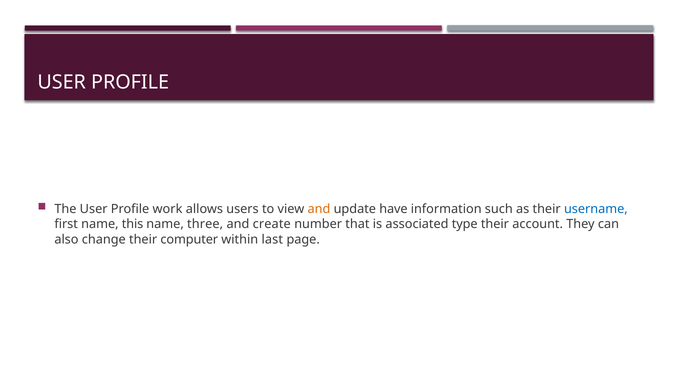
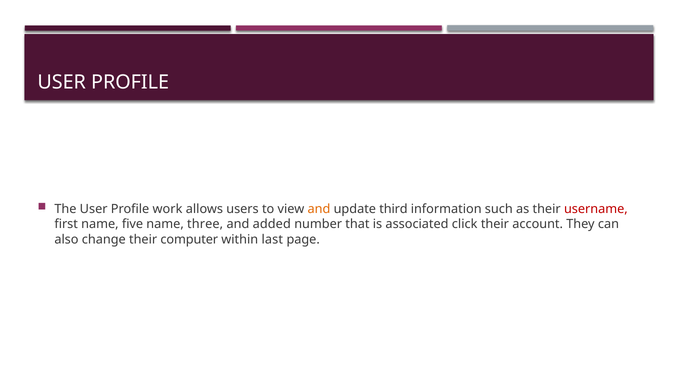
have: have -> third
username colour: blue -> red
this: this -> five
create: create -> added
type: type -> click
